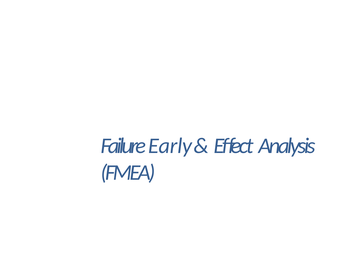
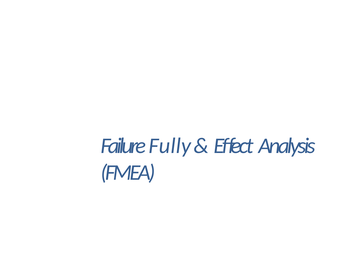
Early: Early -> Fully
